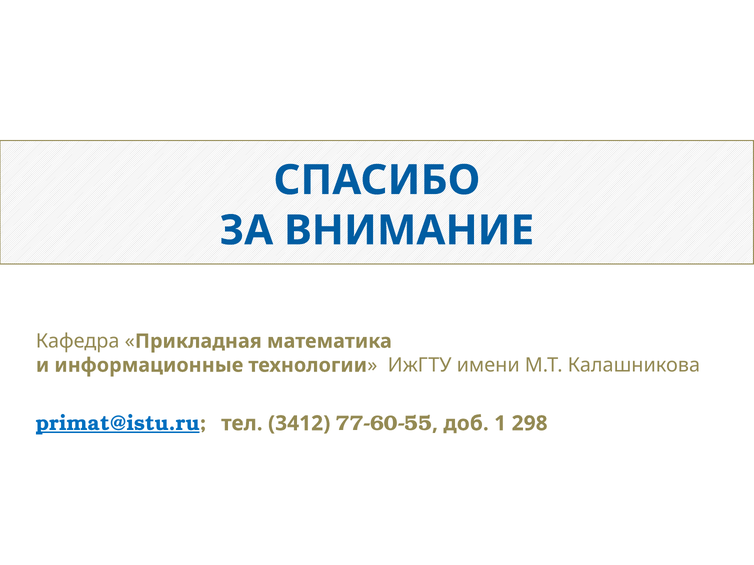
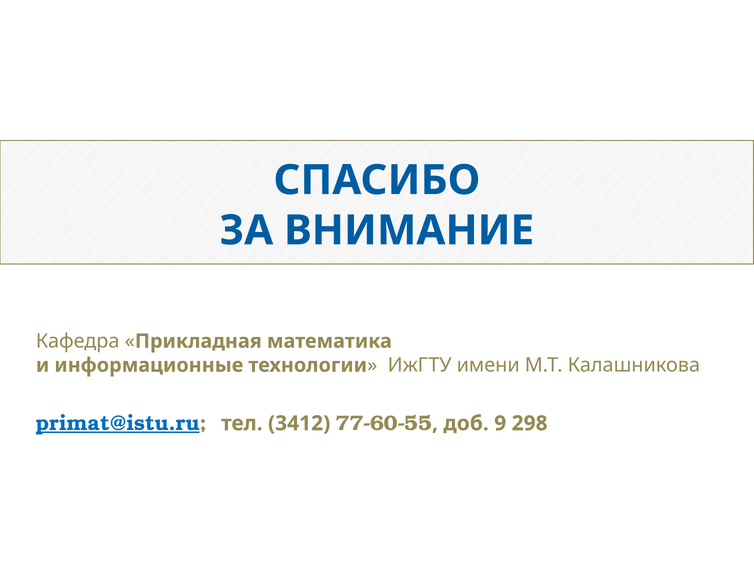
1: 1 -> 9
